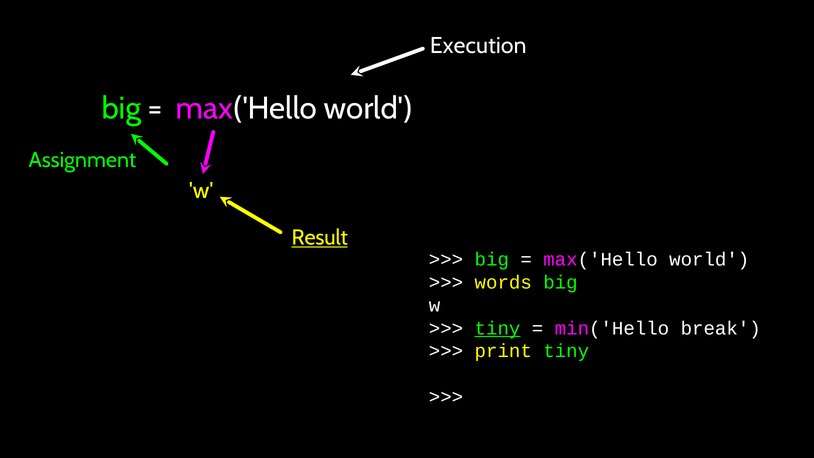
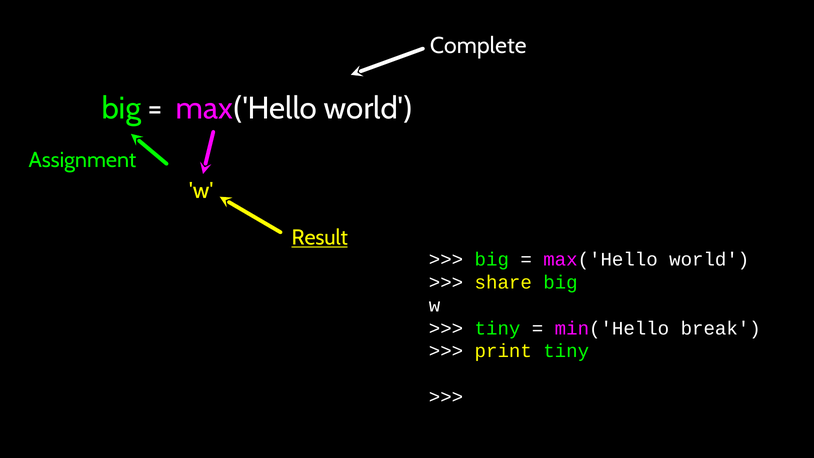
Execution: Execution -> Complete
words: words -> share
tiny at (498, 328) underline: present -> none
